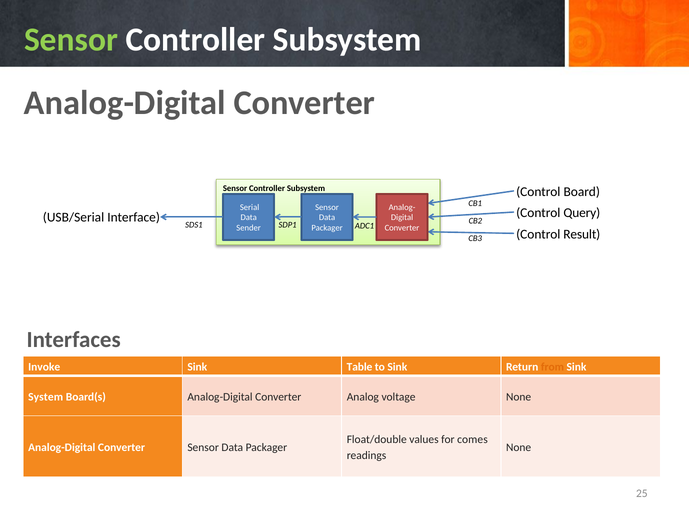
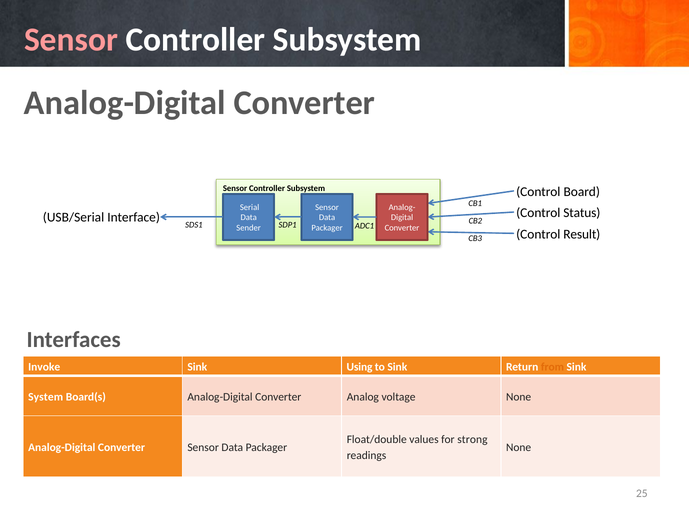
Sensor at (71, 40) colour: light green -> pink
Query: Query -> Status
Table: Table -> Using
comes: comes -> strong
